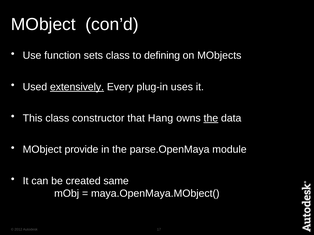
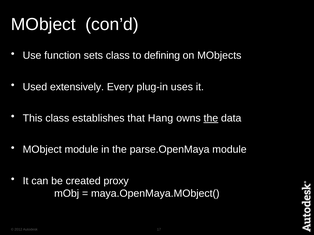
extensively underline: present -> none
constructor: constructor -> establishes
MObject provide: provide -> module
same: same -> proxy
